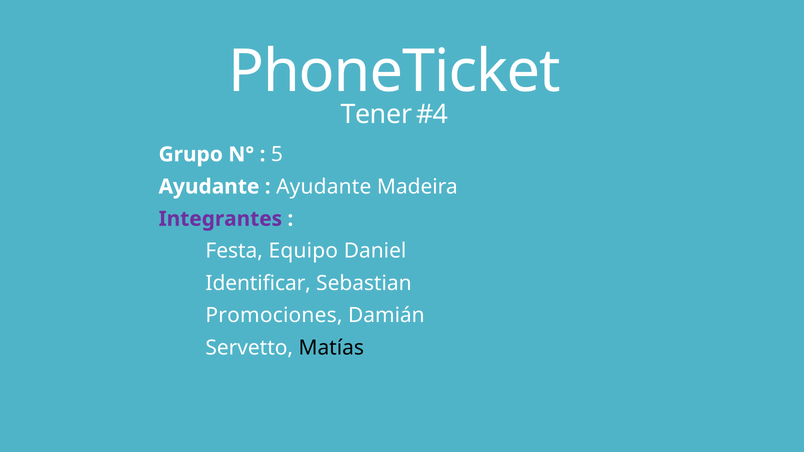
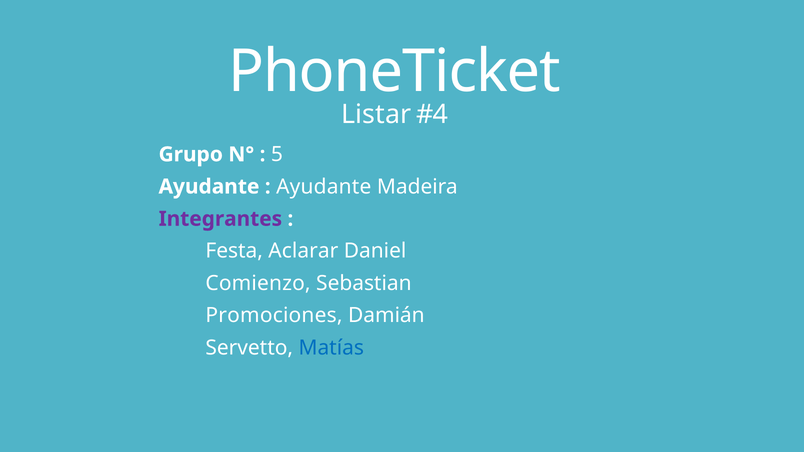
Tener: Tener -> Listar
Equipo: Equipo -> Aclarar
Identificar: Identificar -> Comienzo
Matías colour: black -> blue
